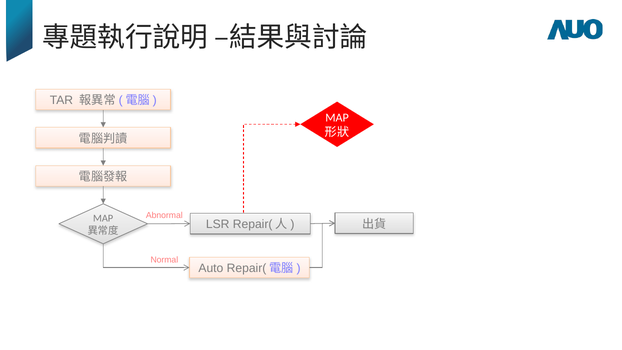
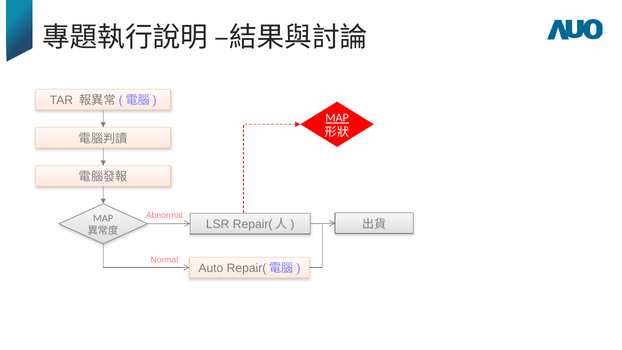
MAP at (337, 118) underline: none -> present
